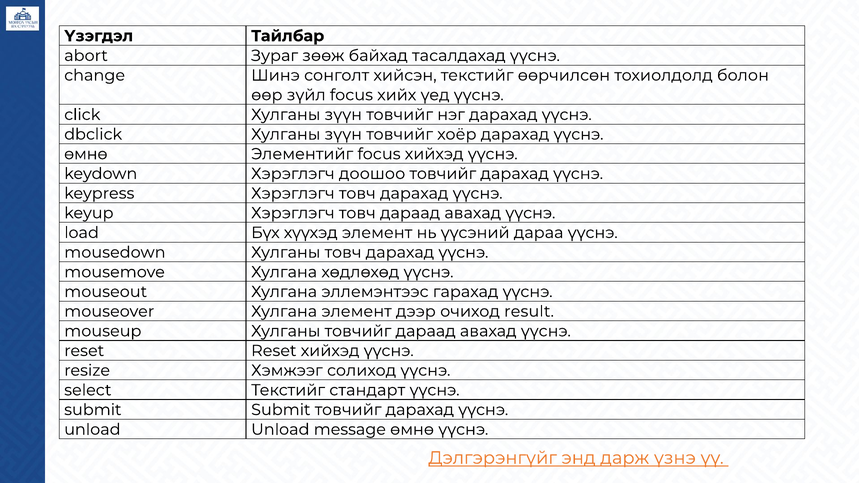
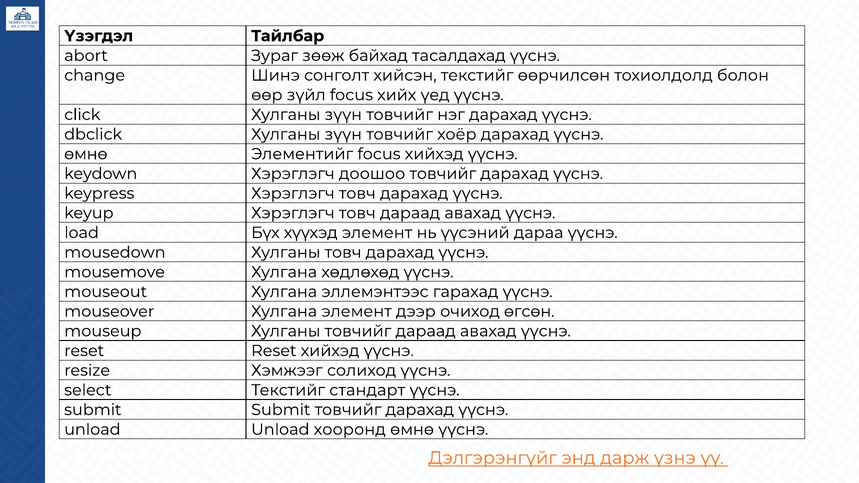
result: result -> өгсөн
message: message -> хооронд
